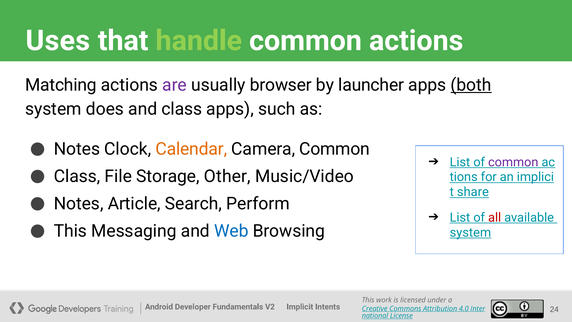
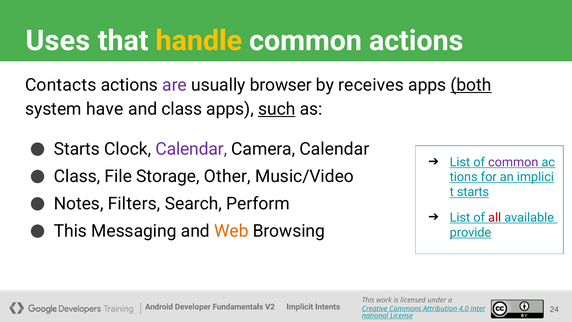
handle colour: light green -> yellow
Matching: Matching -> Contacts
launcher: launcher -> receives
does: does -> have
such underline: none -> present
Notes at (77, 149): Notes -> Starts
Calendar at (191, 149) colour: orange -> purple
Camera Common: Common -> Calendar
share at (473, 192): share -> starts
Article: Article -> Filters
Web colour: blue -> orange
system at (470, 232): system -> provide
